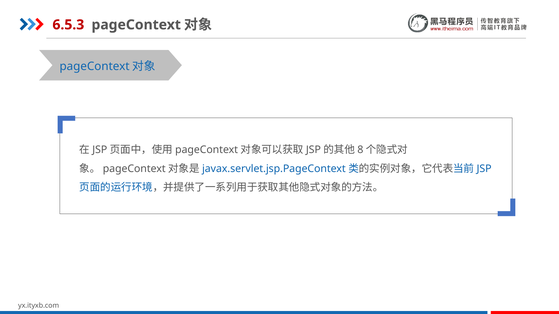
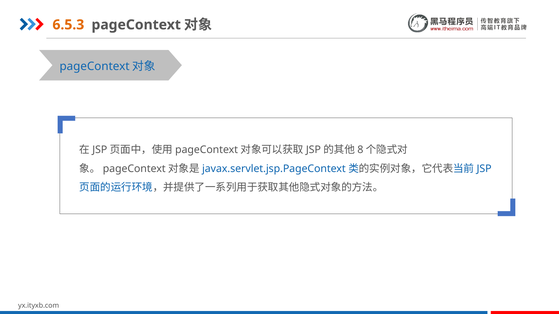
6.5.3 colour: red -> orange
